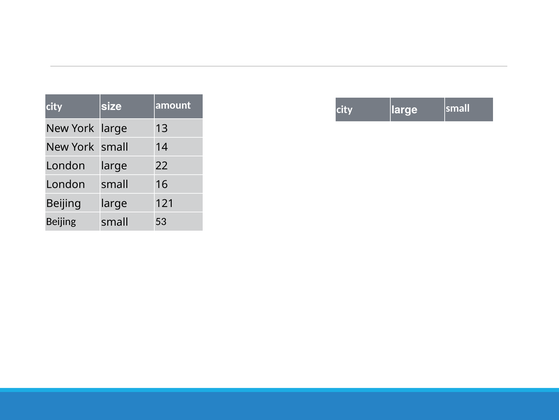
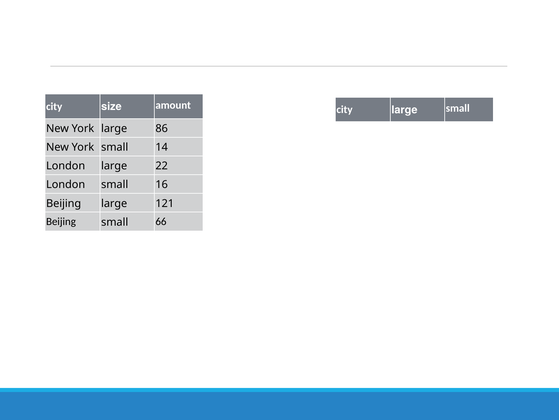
13: 13 -> 86
53: 53 -> 66
